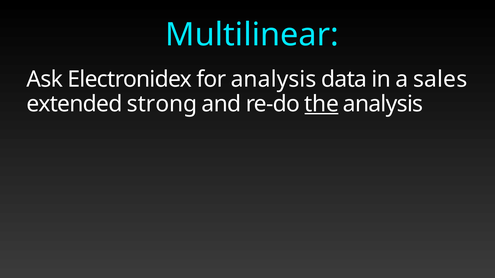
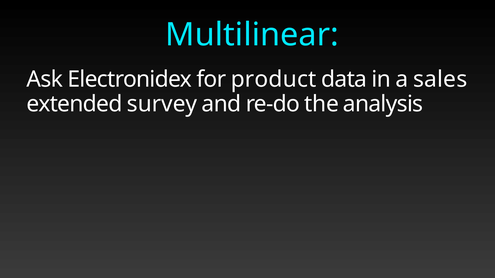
for analysis: analysis -> product
strong: strong -> survey
the underline: present -> none
